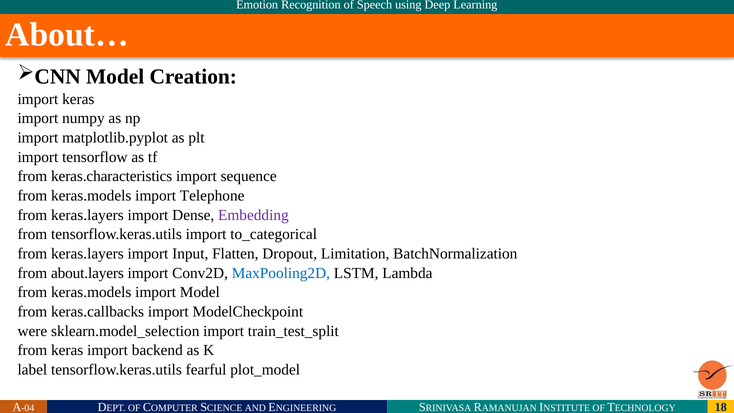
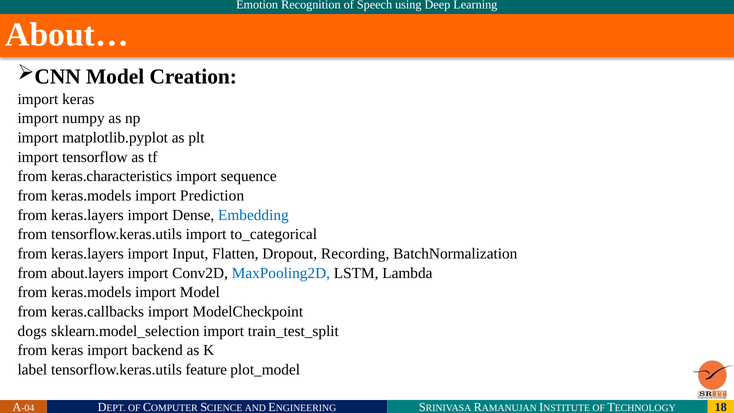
Telephone: Telephone -> Prediction
Embedding colour: purple -> blue
Limitation: Limitation -> Recording
were: were -> dogs
fearful: fearful -> feature
